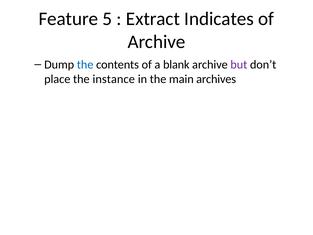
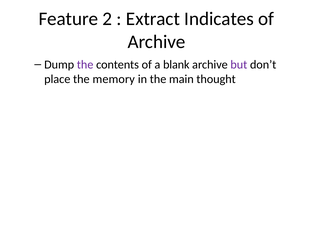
5: 5 -> 2
the at (85, 64) colour: blue -> purple
instance: instance -> memory
archives: archives -> thought
